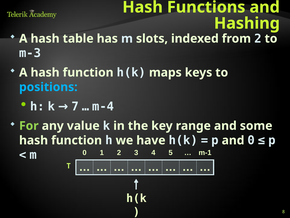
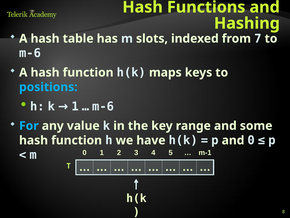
from 2: 2 -> 7
m-3 at (30, 53): m-3 -> m-6
7 at (75, 106): 7 -> 1
m-4 at (103, 106): m-4 -> m-6
For colour: light green -> light blue
